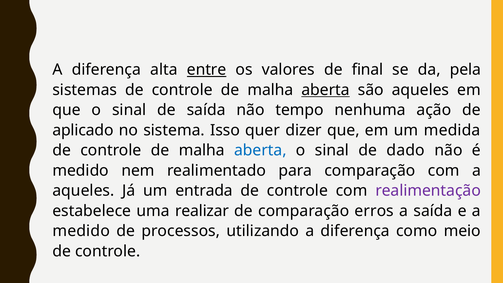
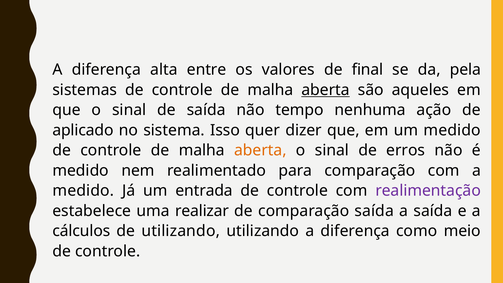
entre underline: present -> none
um medida: medida -> medido
aberta at (260, 150) colour: blue -> orange
dado: dado -> erros
aqueles at (83, 191): aqueles -> medido
comparação erros: erros -> saída
medido at (81, 231): medido -> cálculos
de processos: processos -> utilizando
